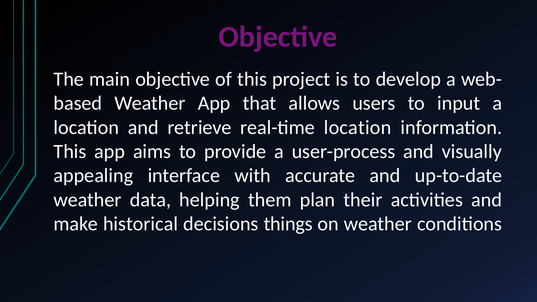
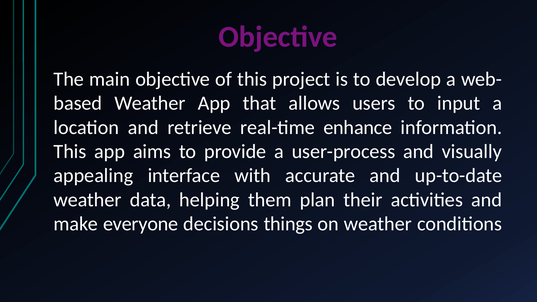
real-time location: location -> enhance
historical: historical -> everyone
